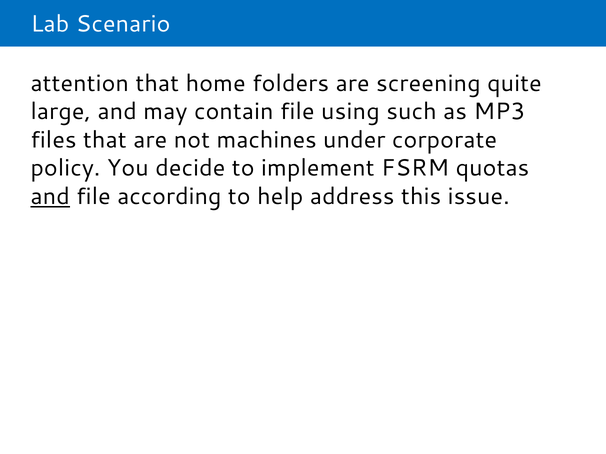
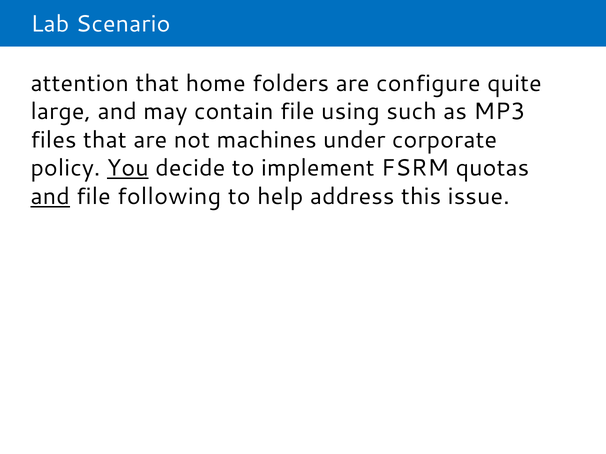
screening: screening -> configure
You underline: none -> present
according: according -> following
